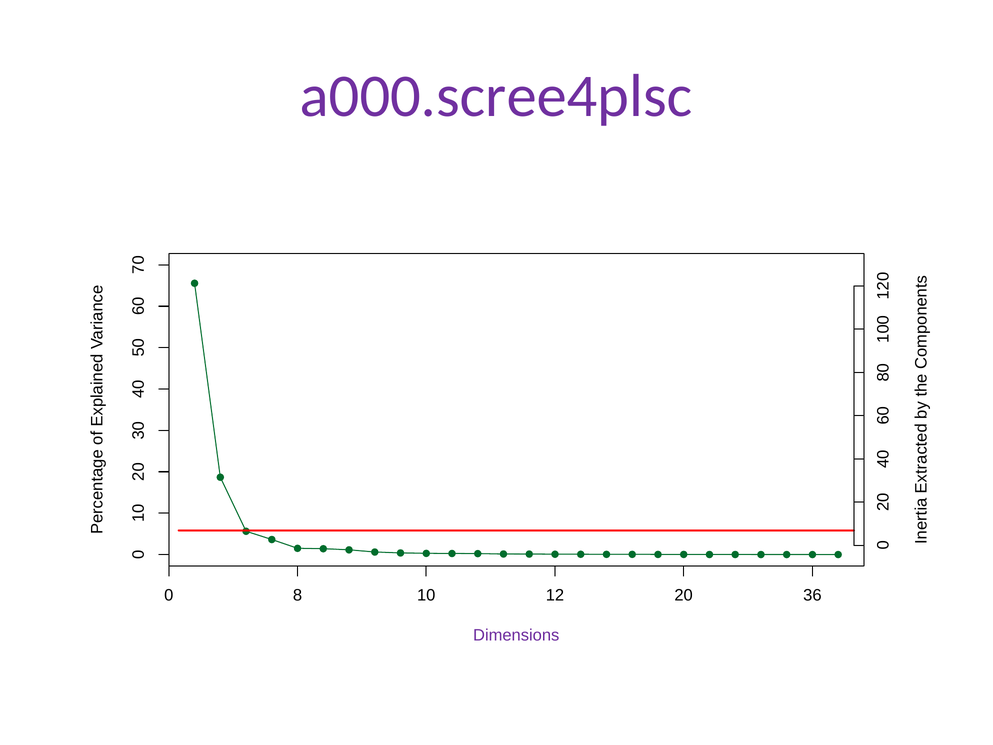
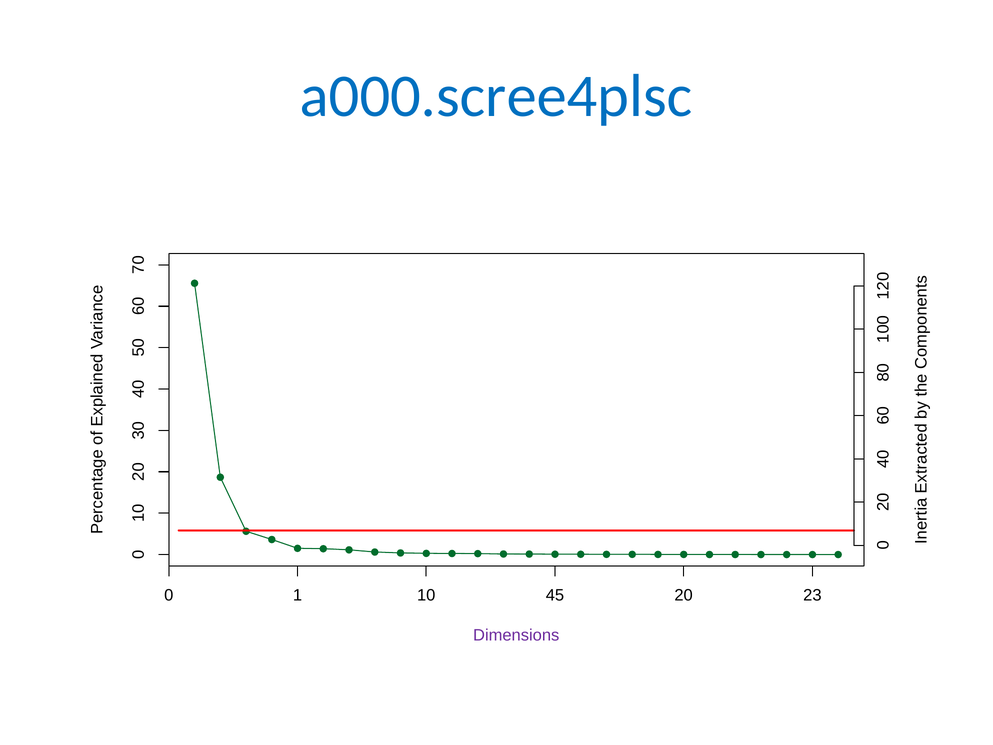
a000.scree4plsc colour: purple -> blue
8 at (298, 595): 8 -> 1
12: 12 -> 45
36: 36 -> 23
